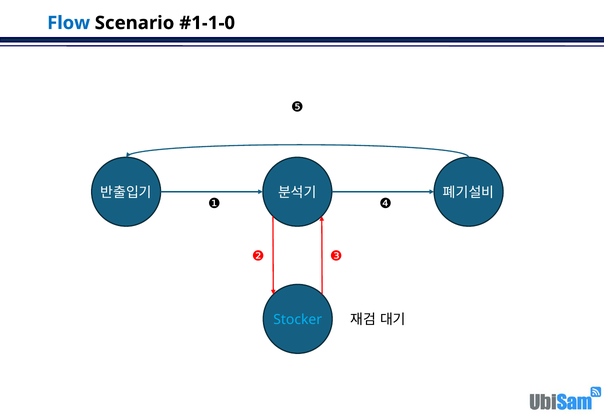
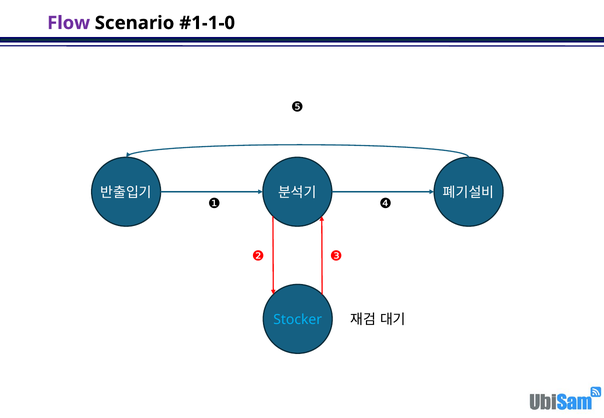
Flow colour: blue -> purple
